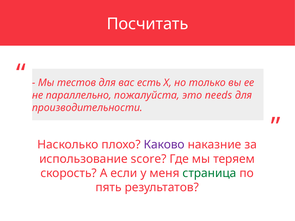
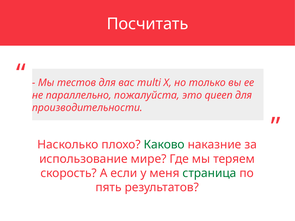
есть: есть -> multi
needs: needs -> queen
Каково colour: purple -> green
score: score -> мире
